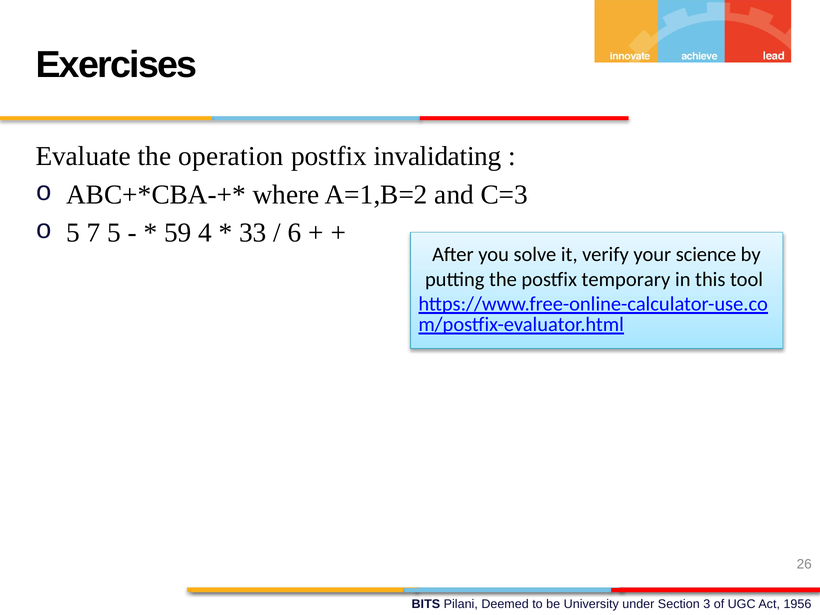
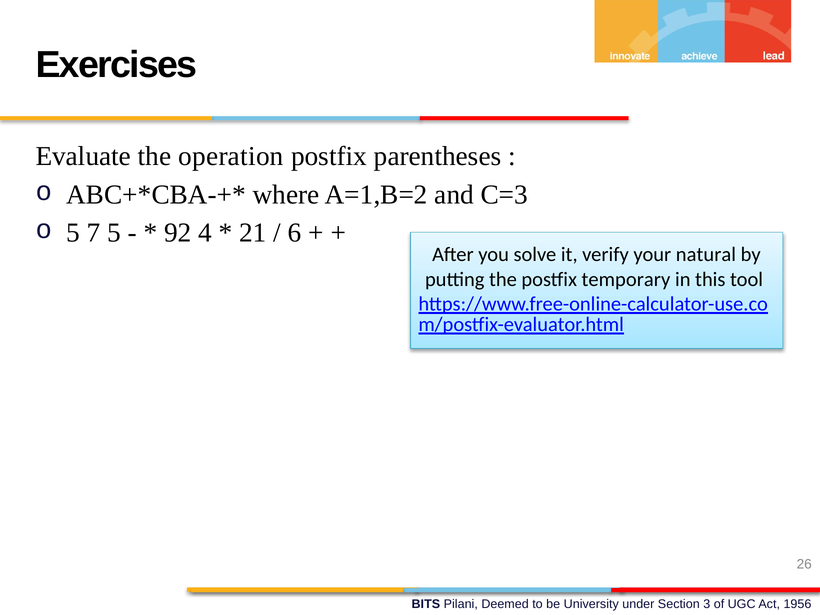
invalidating: invalidating -> parentheses
59: 59 -> 92
33: 33 -> 21
science: science -> natural
